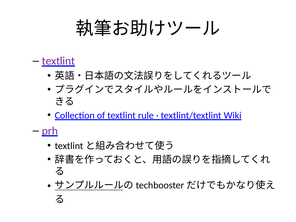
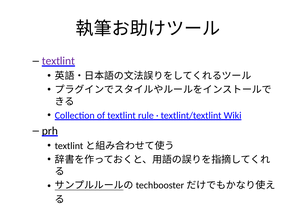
prh colour: purple -> black
